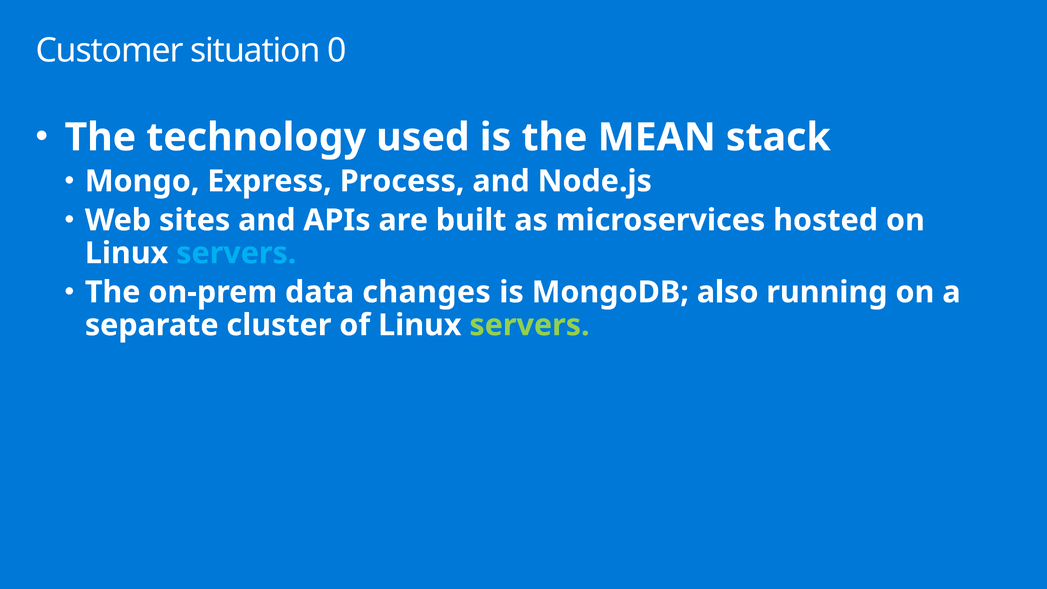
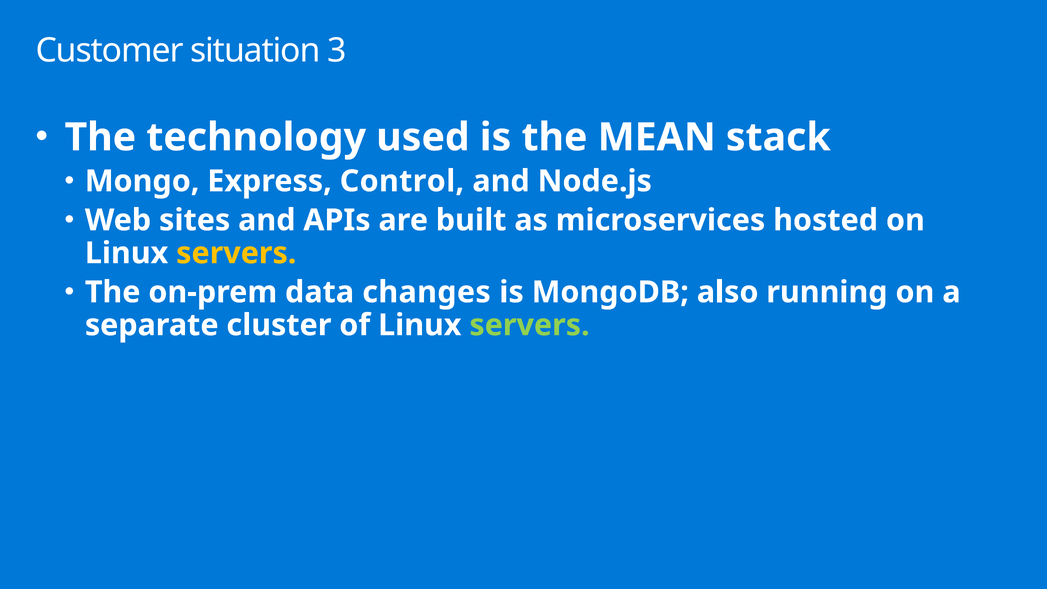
0: 0 -> 3
Process: Process -> Control
servers at (236, 253) colour: light blue -> yellow
